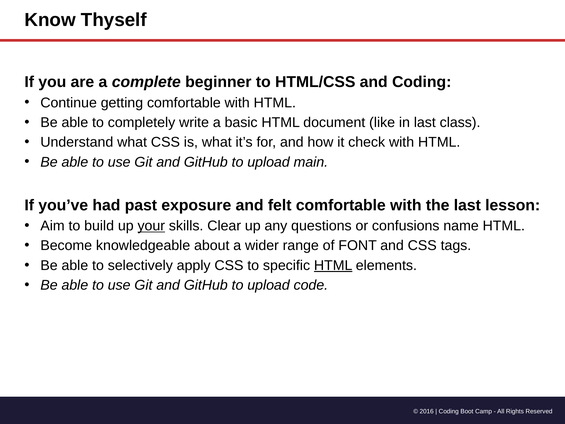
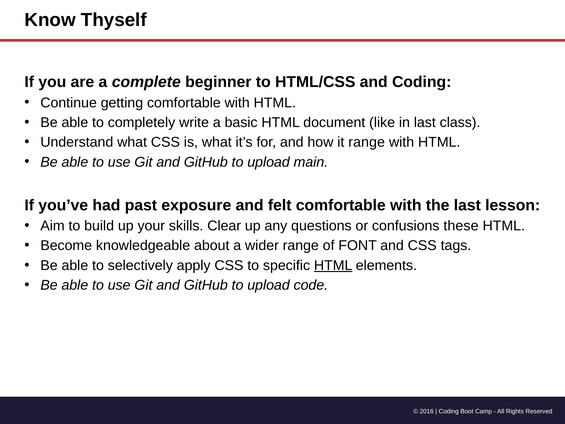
it check: check -> range
your underline: present -> none
name: name -> these
